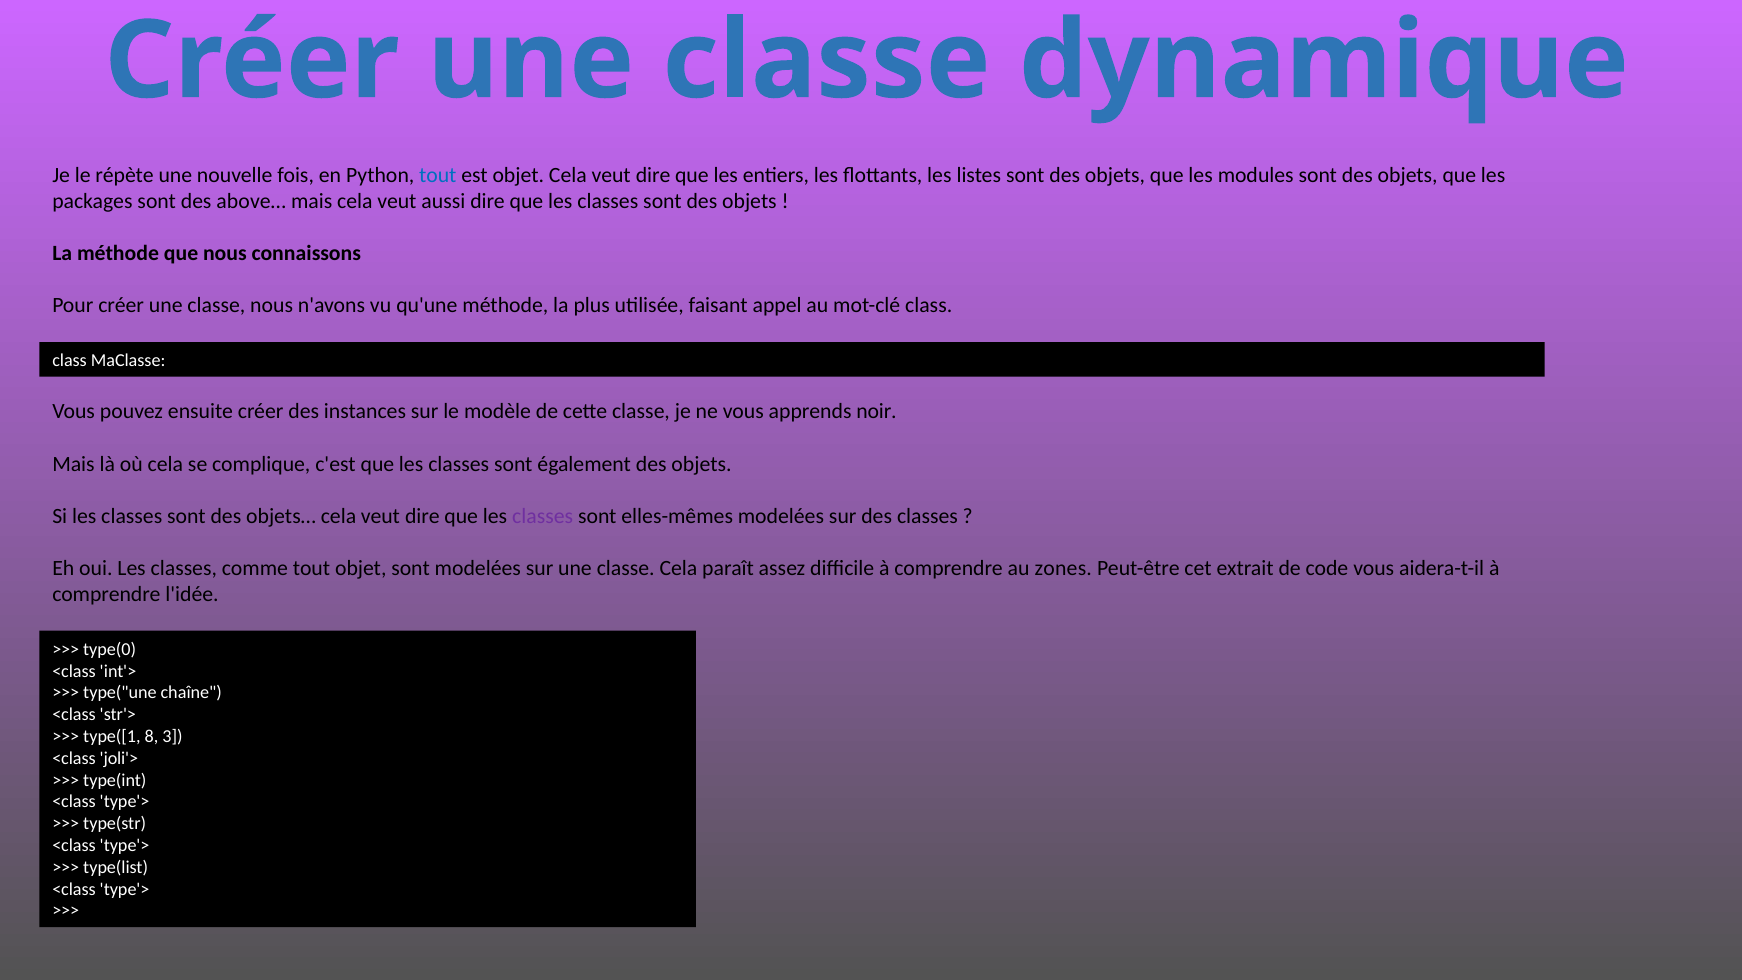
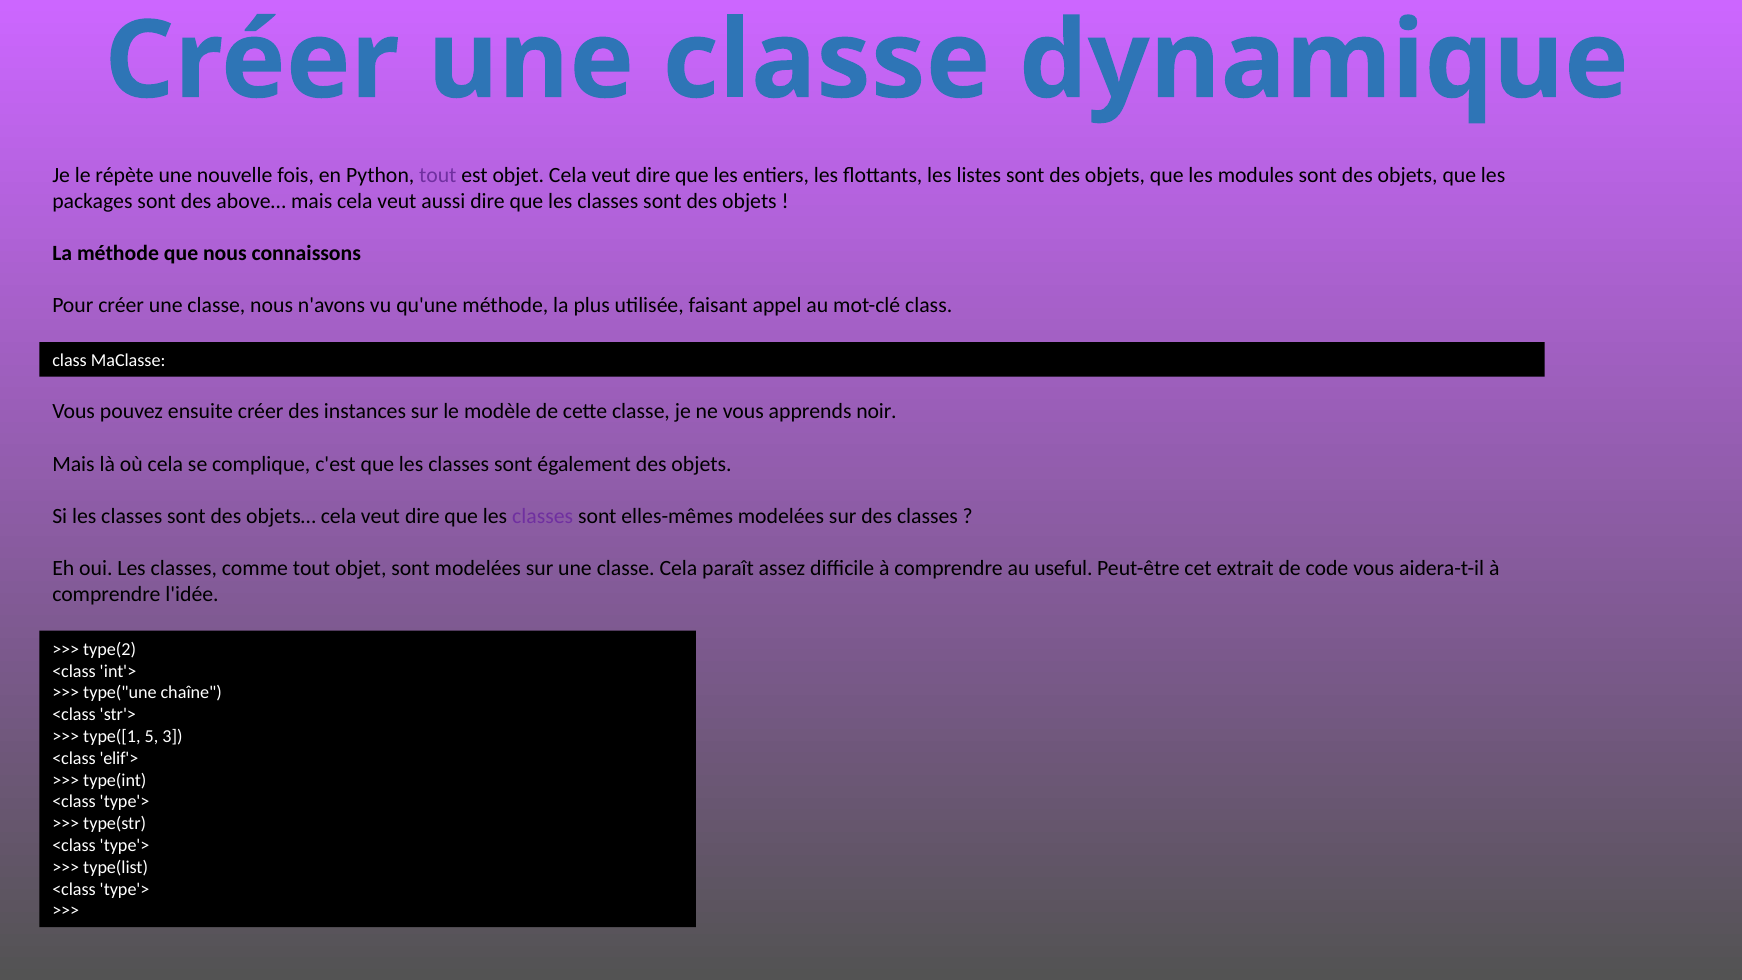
tout at (438, 175) colour: blue -> purple
zones: zones -> useful
type(0: type(0 -> type(2
8: 8 -> 5
joli'>: joli'> -> elif'>
